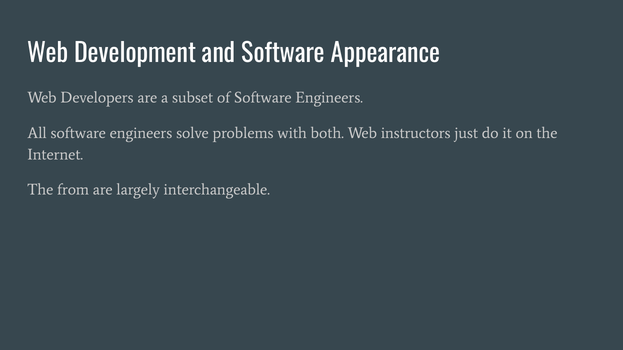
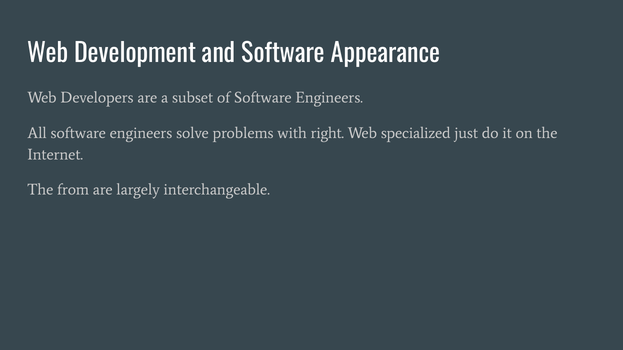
both: both -> right
instructors: instructors -> specialized
